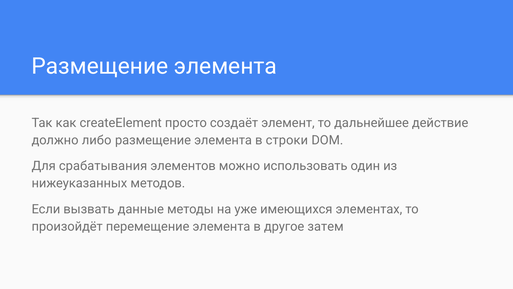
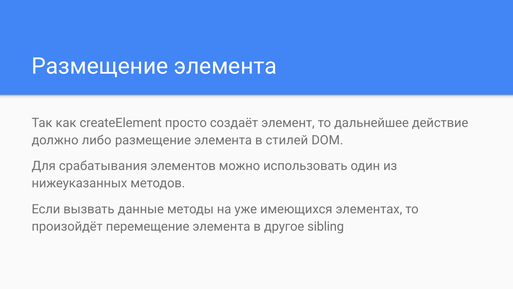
строки: строки -> стилей
затем: затем -> sibling
